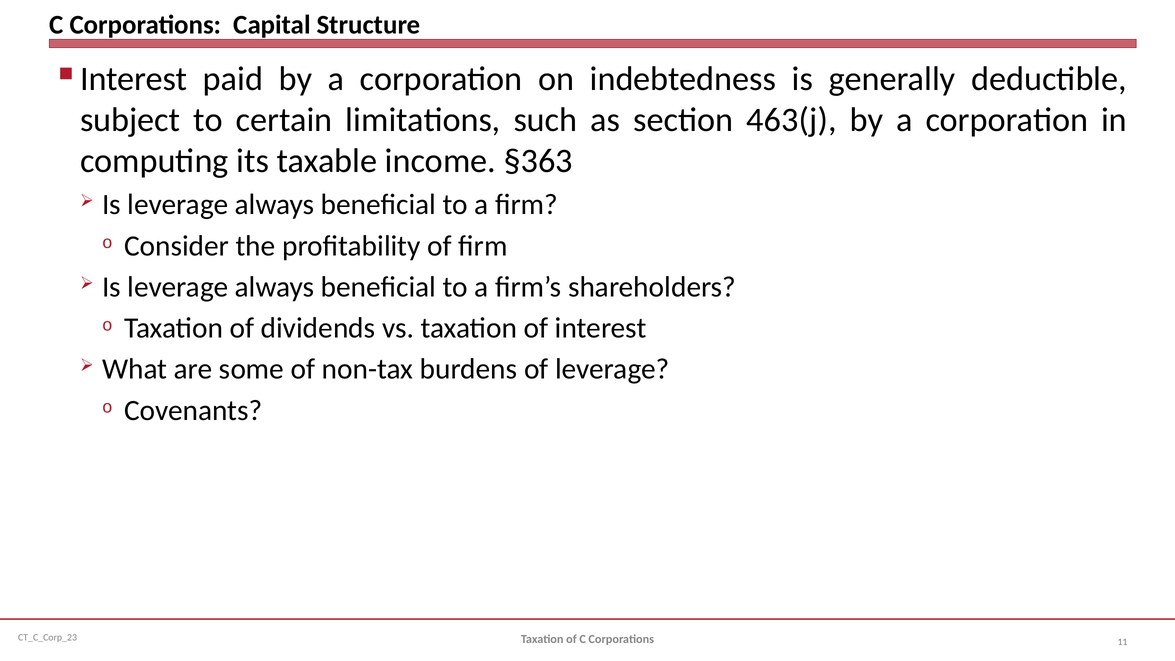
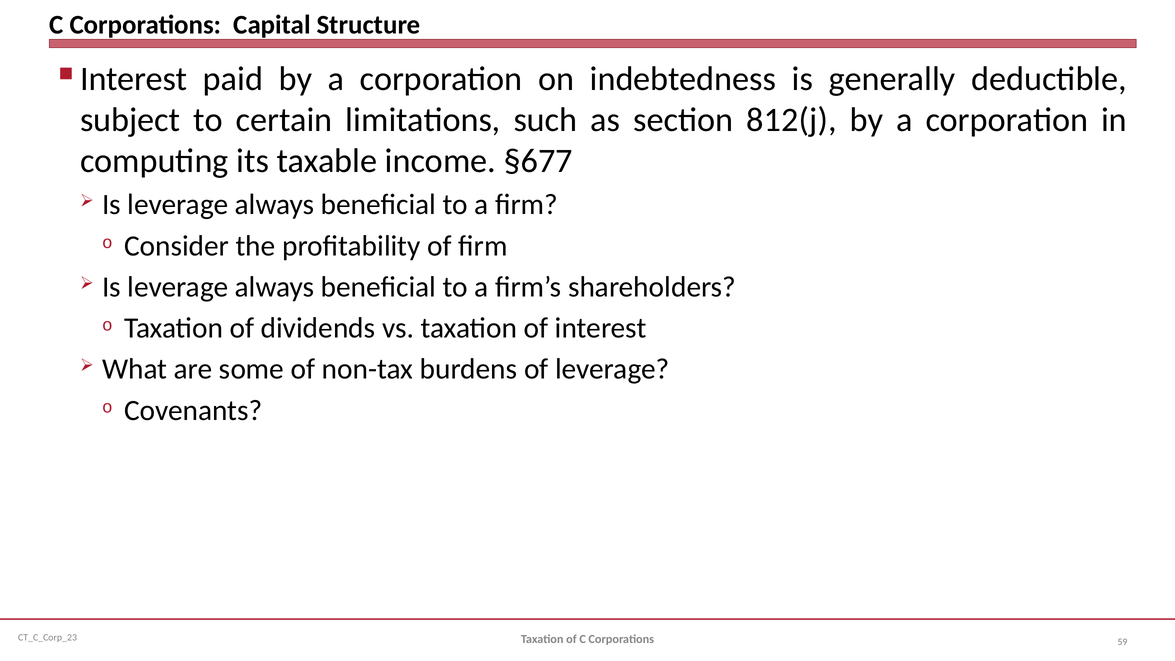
463(j: 463(j -> 812(j
§363: §363 -> §677
11: 11 -> 59
